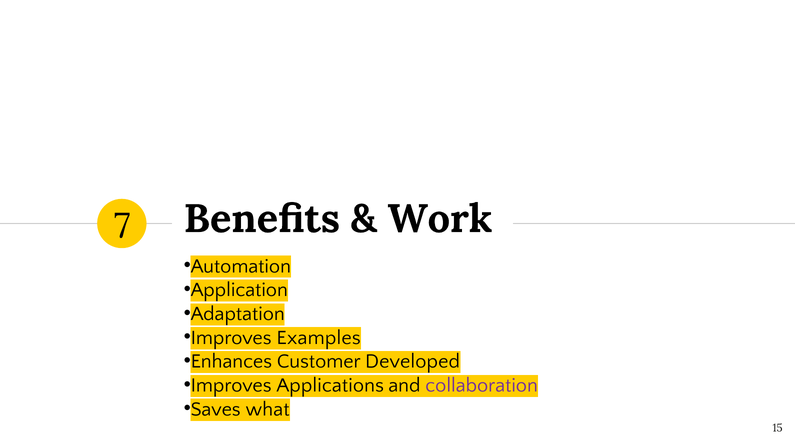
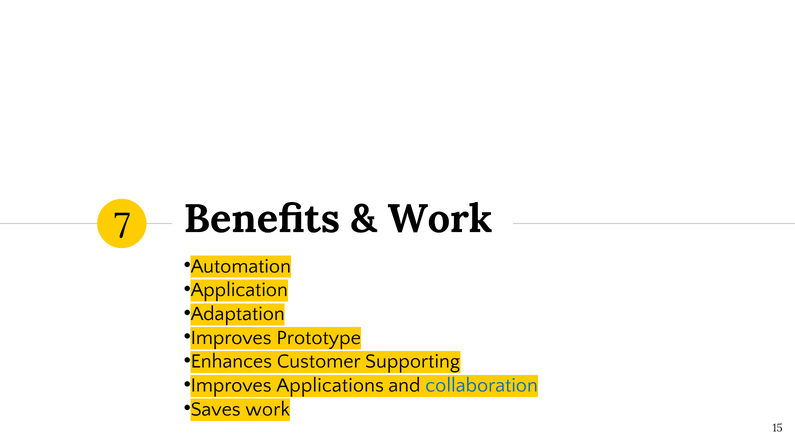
Examples: Examples -> Prototype
Developed: Developed -> Supporting
collaboration colour: purple -> blue
Saves what: what -> work
